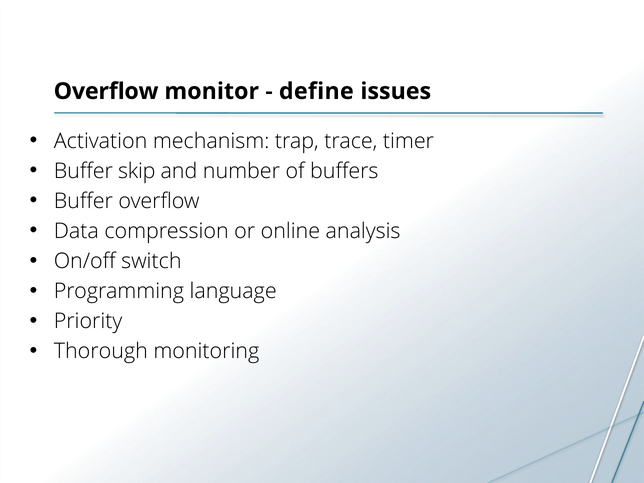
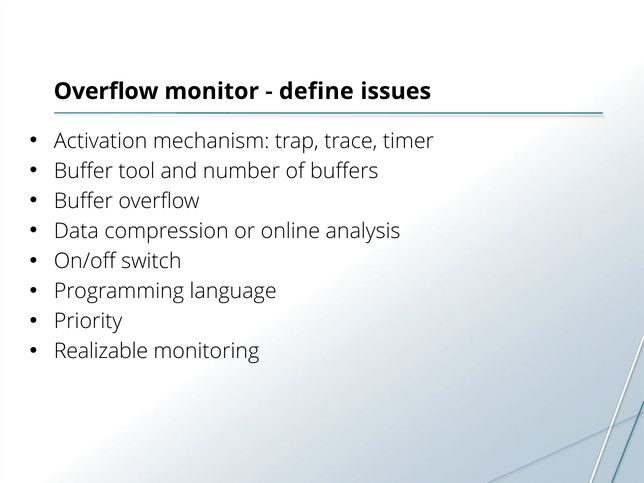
skip: skip -> tool
Thorough: Thorough -> Realizable
